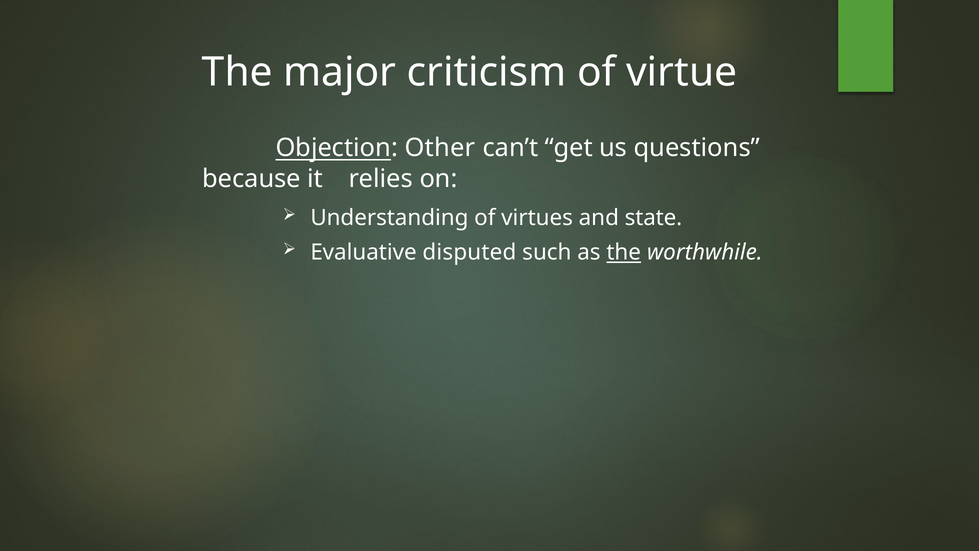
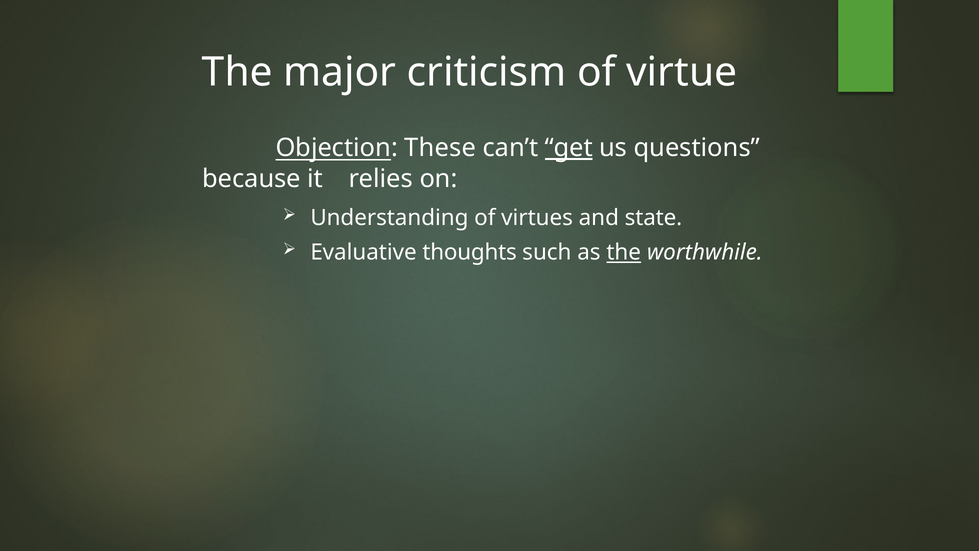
Other: Other -> These
get underline: none -> present
disputed: disputed -> thoughts
